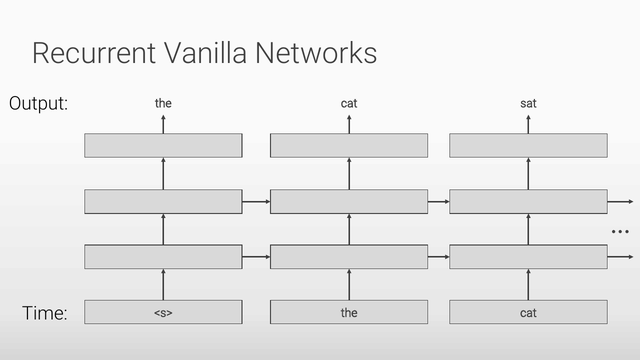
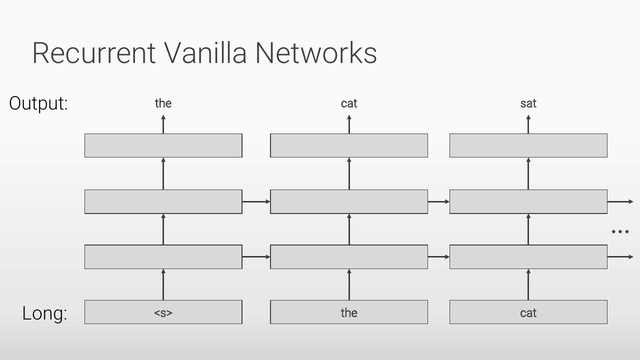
Time: Time -> Long
